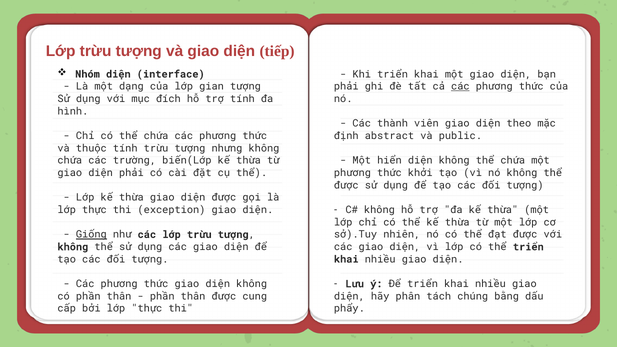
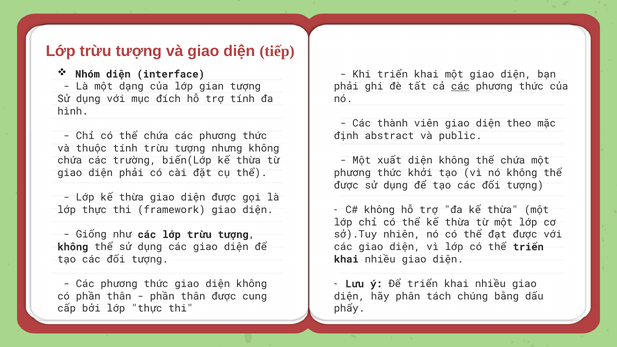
hiển: hiển -> xuất
exception: exception -> framework
Giống underline: present -> none
